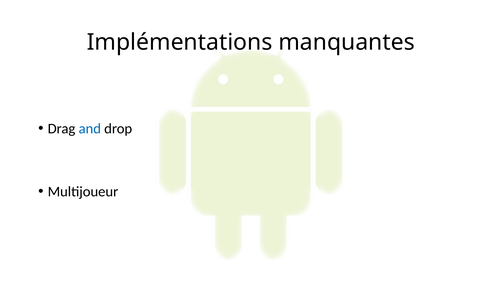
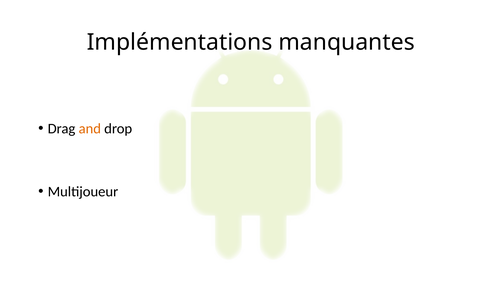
and colour: blue -> orange
